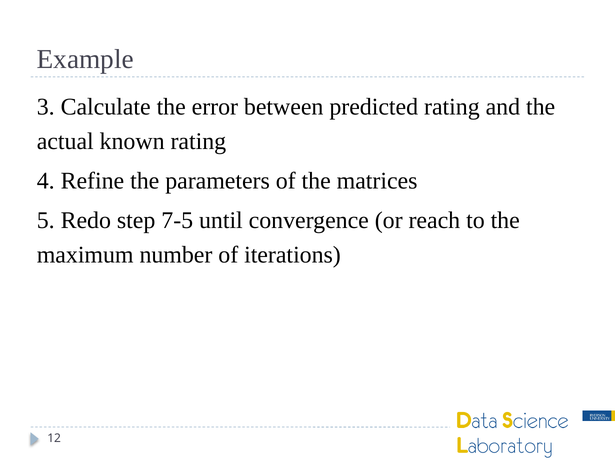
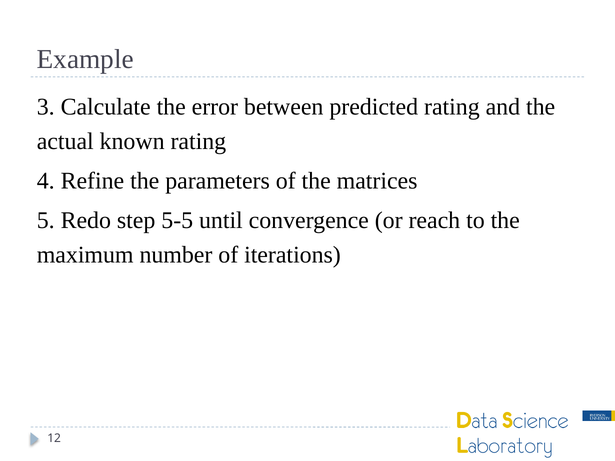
7-5: 7-5 -> 5-5
